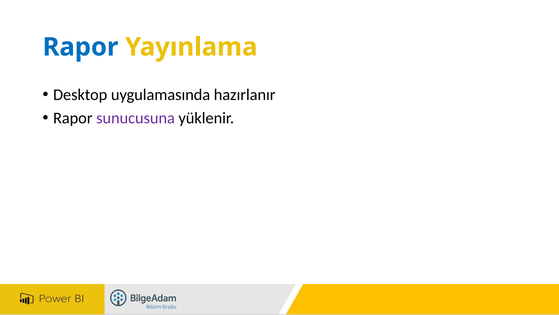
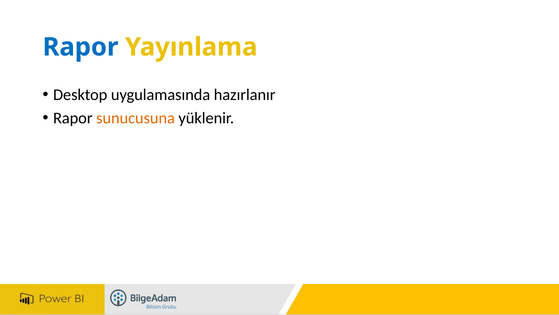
sunucusuna colour: purple -> orange
